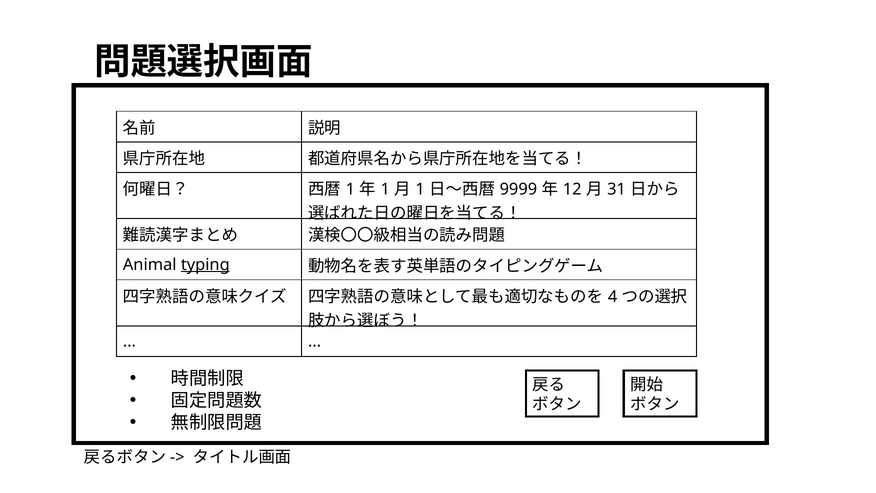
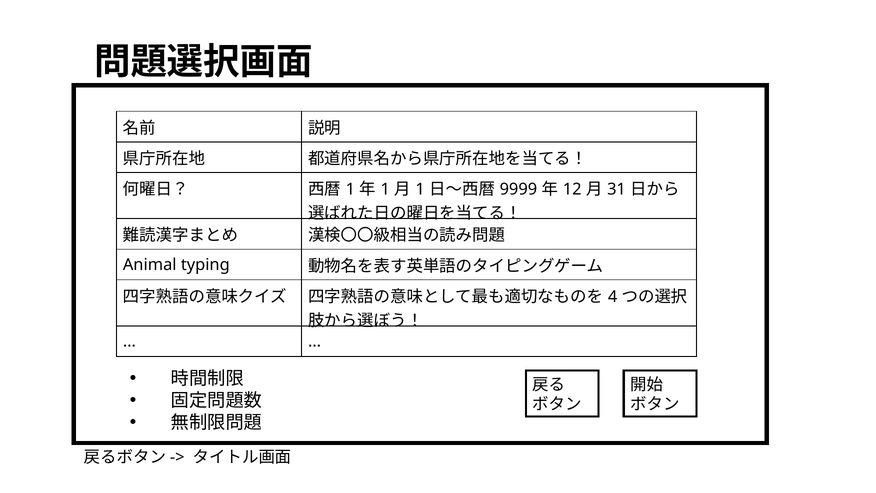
typing underline: present -> none
